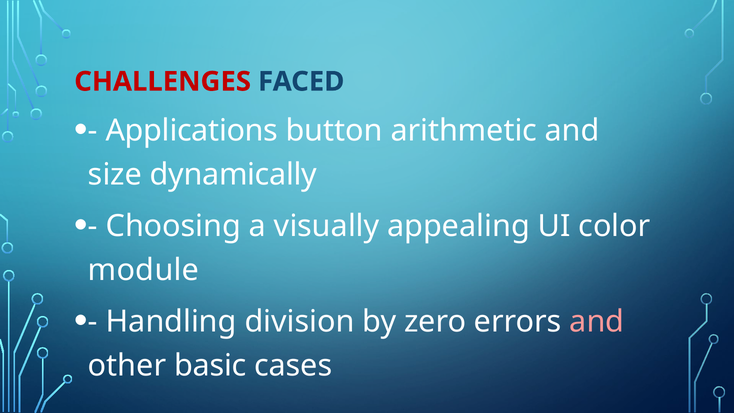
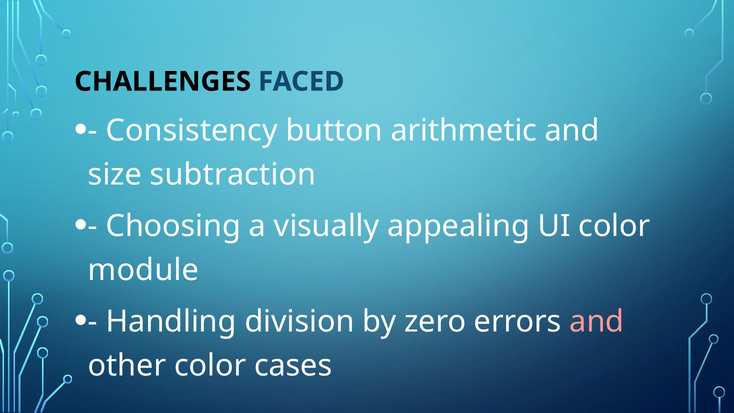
CHALLENGES colour: red -> black
Applications: Applications -> Consistency
dynamically: dynamically -> subtraction
other basic: basic -> color
